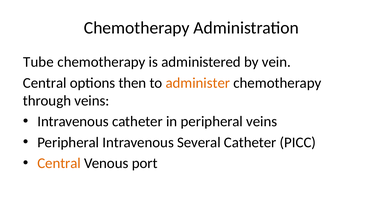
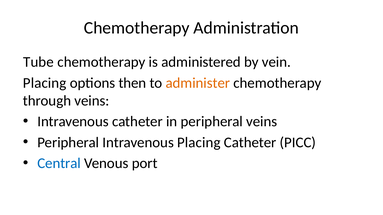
Central at (45, 83): Central -> Placing
Intravenous Several: Several -> Placing
Central at (59, 164) colour: orange -> blue
